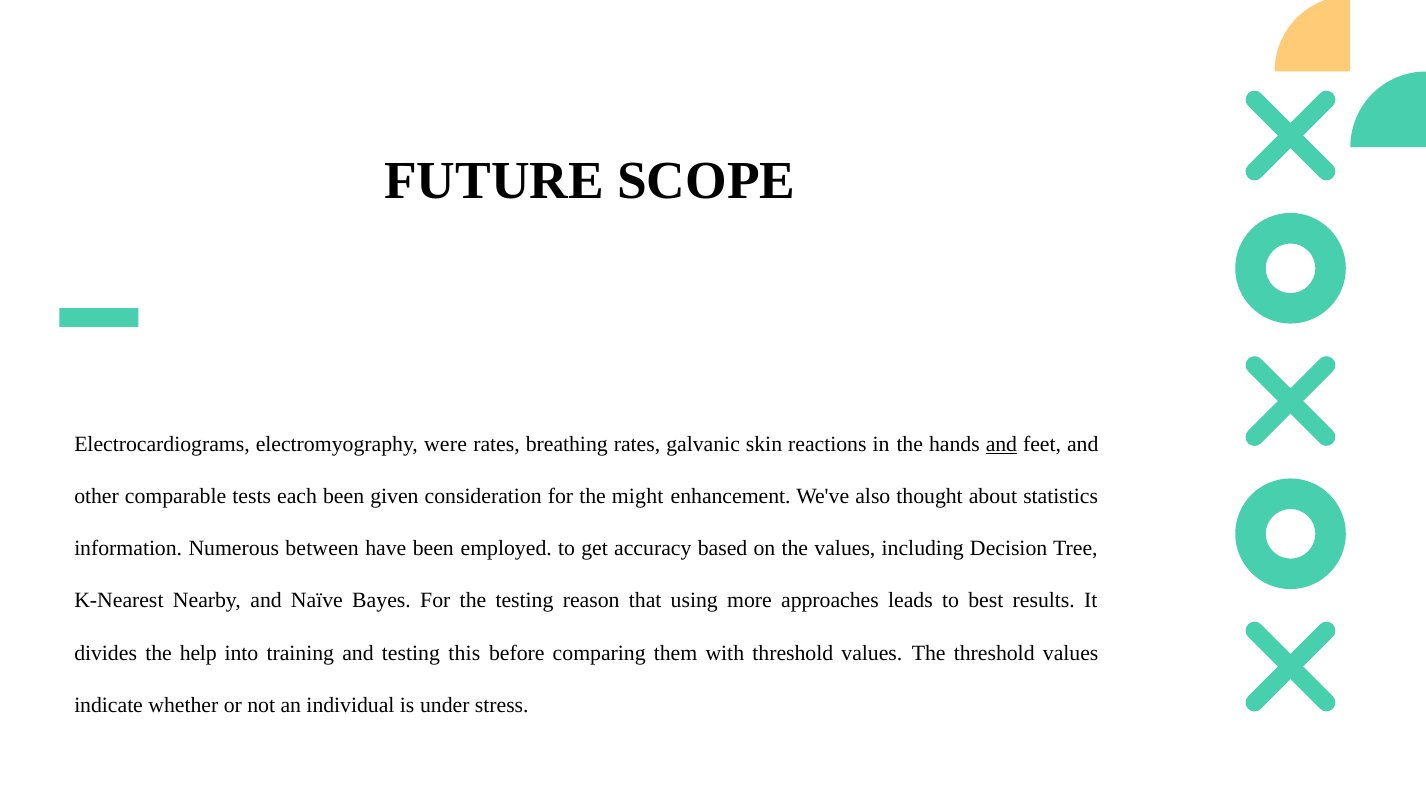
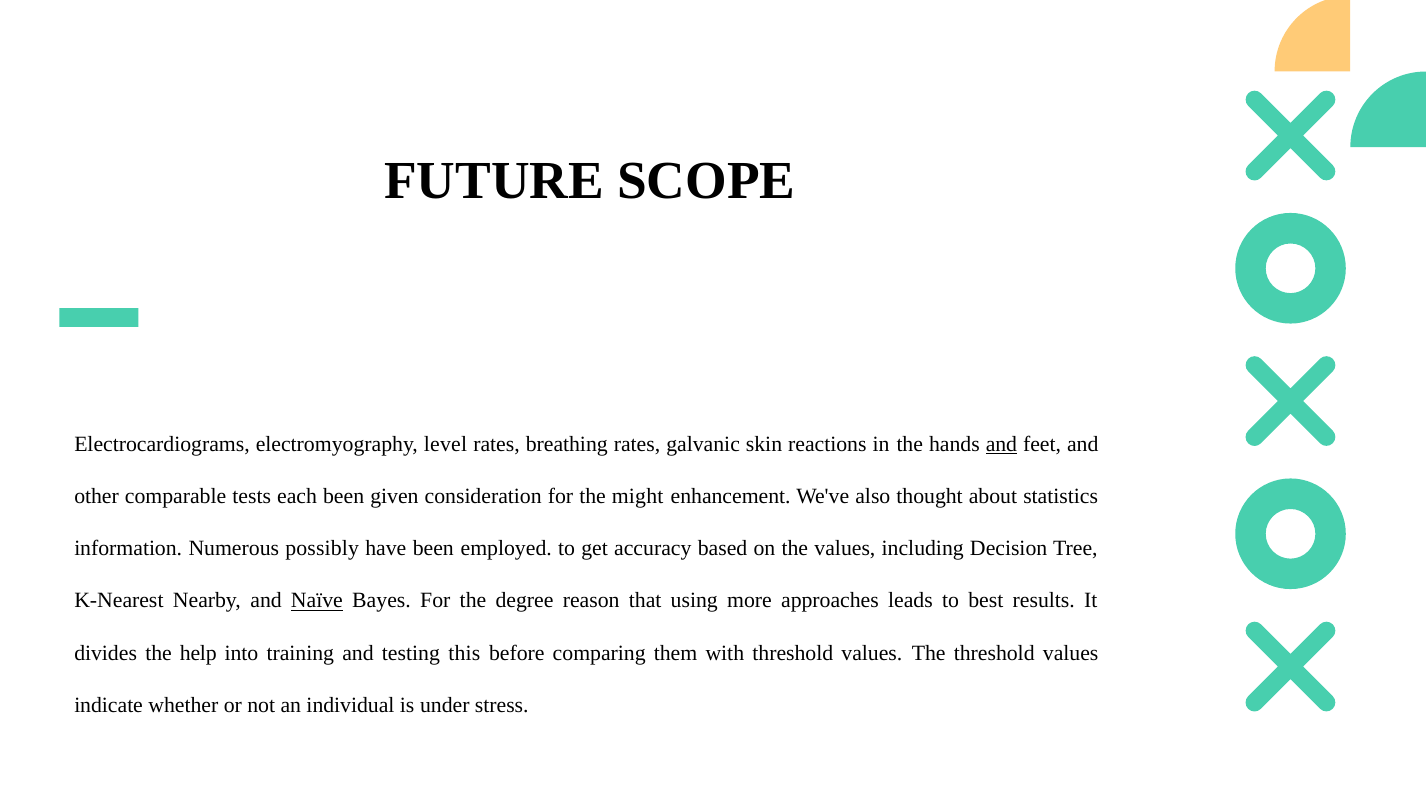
were: were -> level
between: between -> possibly
Naïve underline: none -> present
the testing: testing -> degree
